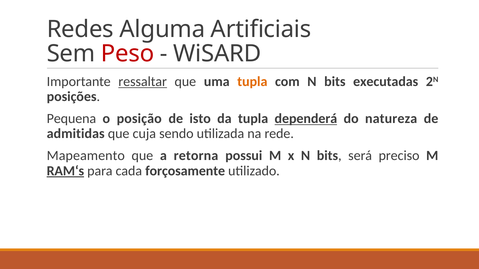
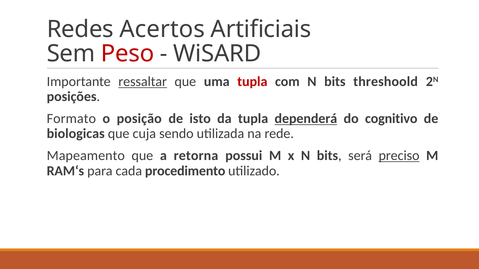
Alguma: Alguma -> Acertos
tupla at (252, 82) colour: orange -> red
executadas: executadas -> threshoold
Pequena: Pequena -> Formato
natureza: natureza -> cognitivo
admitidas: admitidas -> biologicas
preciso underline: none -> present
RAM‘s underline: present -> none
forçosamente: forçosamente -> procedimento
